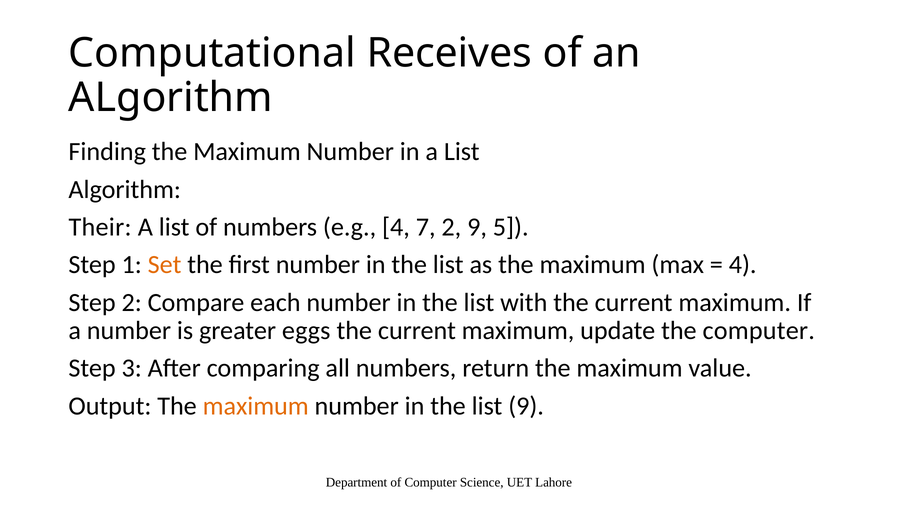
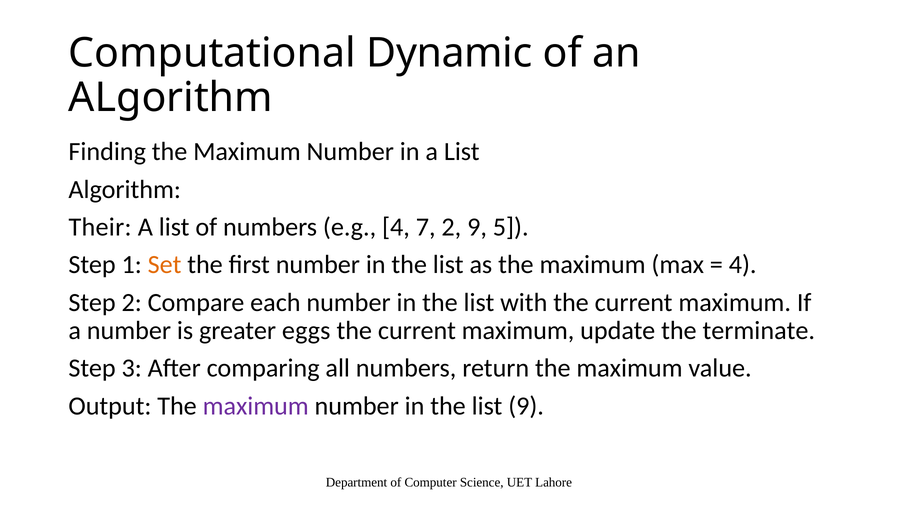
Receives: Receives -> Dynamic
the computer: computer -> terminate
maximum at (256, 406) colour: orange -> purple
